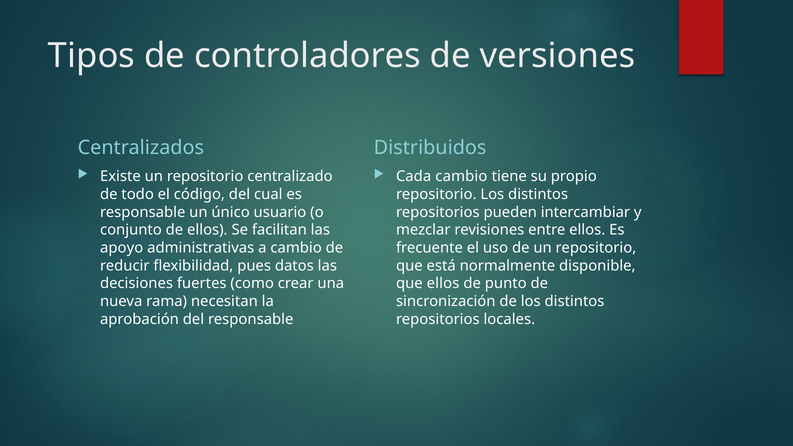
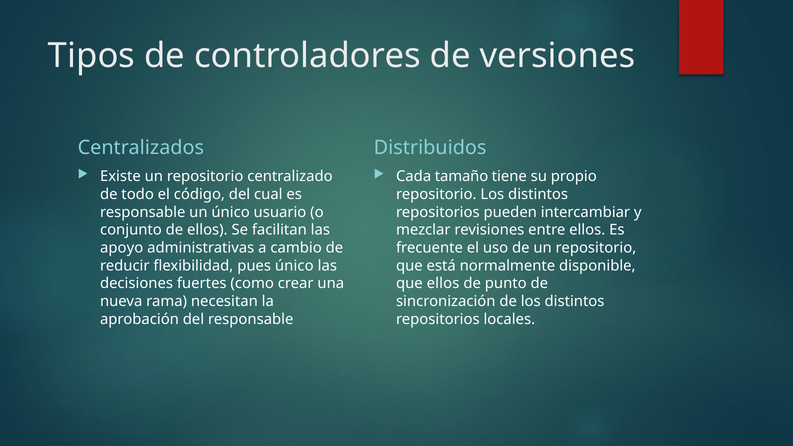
Cada cambio: cambio -> tamaño
pues datos: datos -> único
